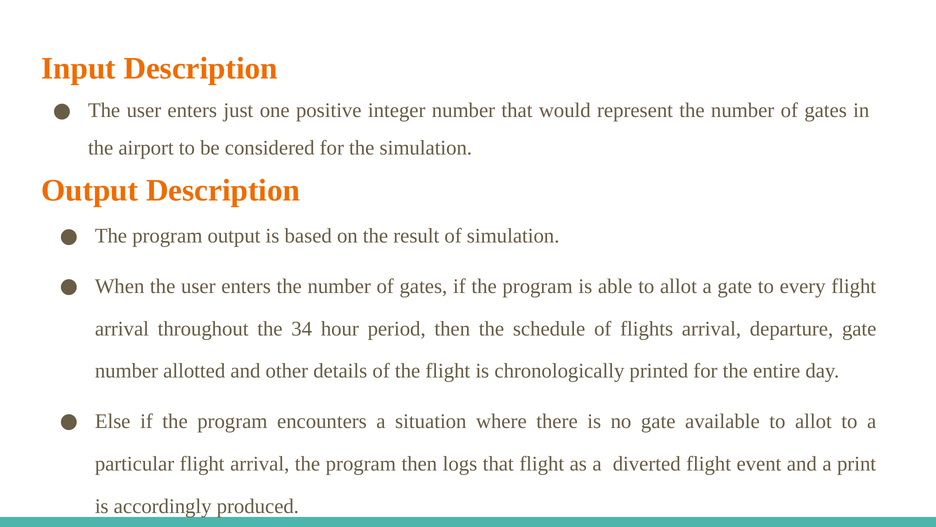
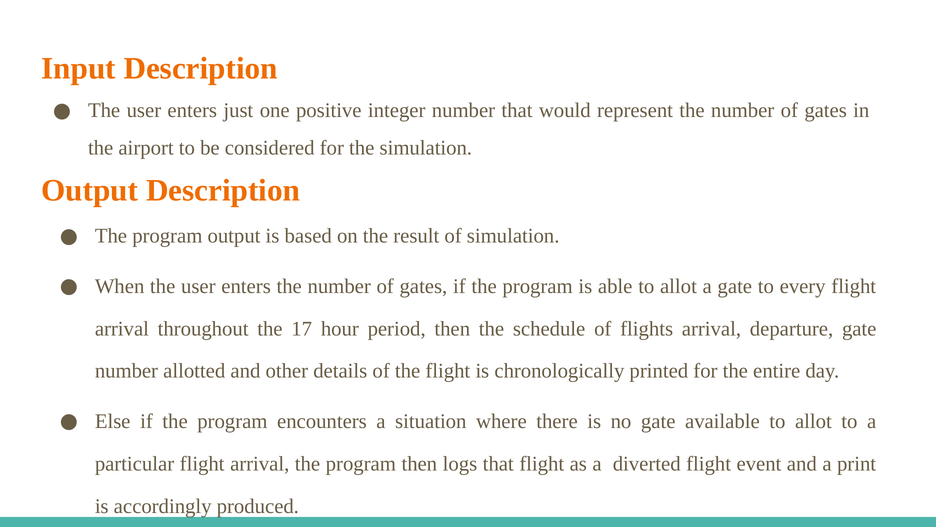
34: 34 -> 17
